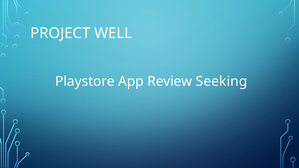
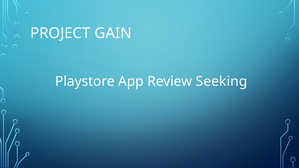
WELL: WELL -> GAIN
